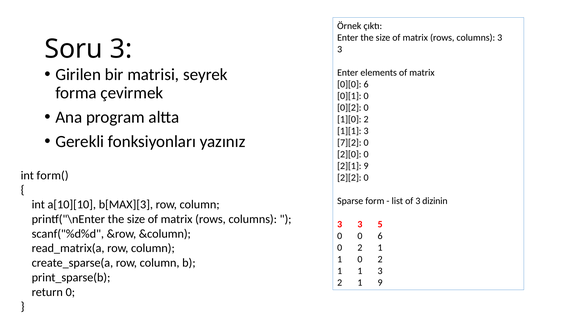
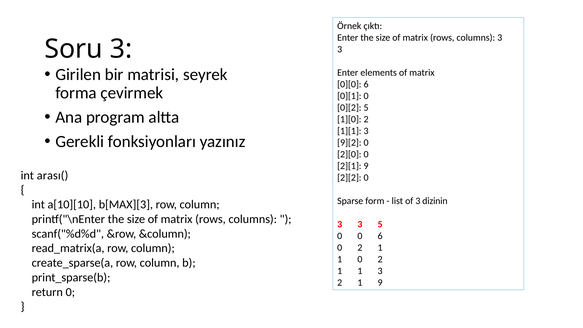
0][2 0: 0 -> 5
7][2: 7][2 -> 9][2
form(: form( -> arası(
